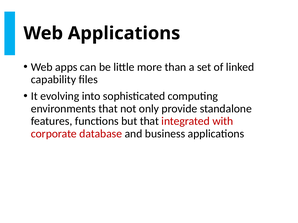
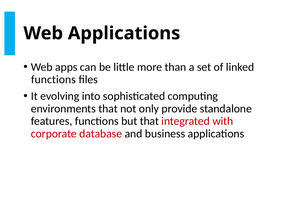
capability at (54, 80): capability -> functions
